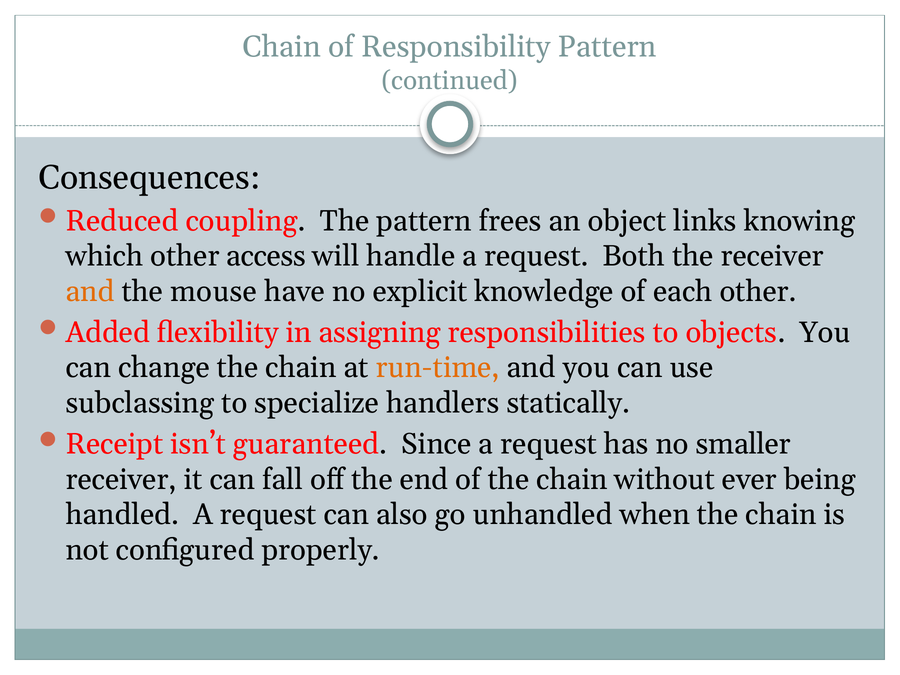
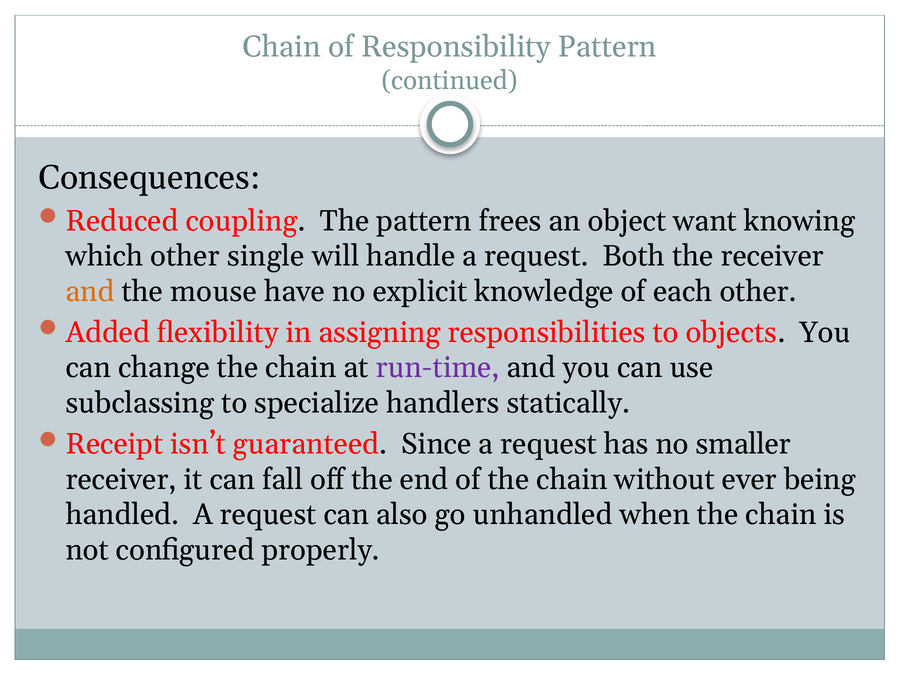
links: links -> want
access: access -> single
run-time colour: orange -> purple
